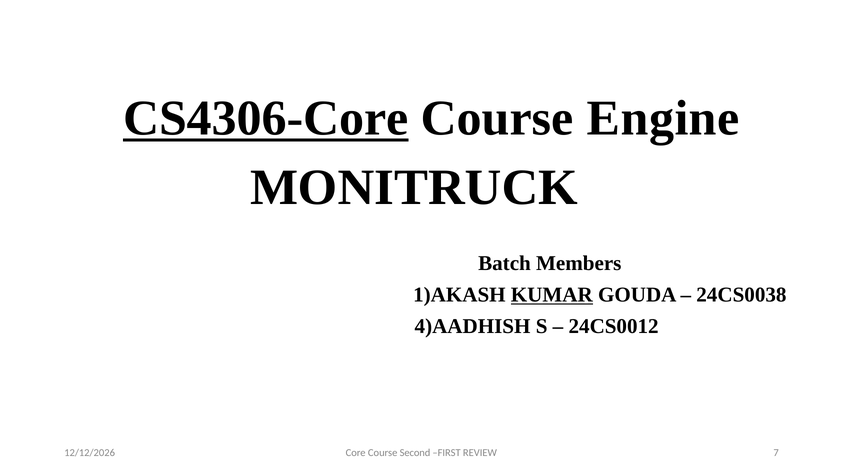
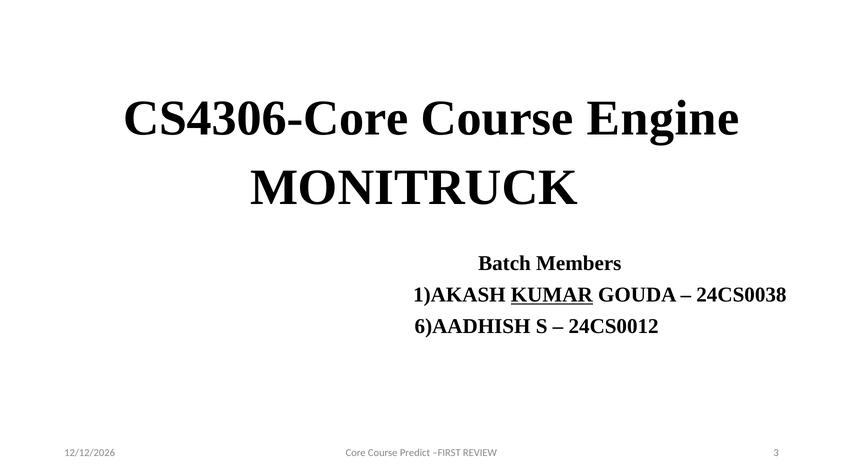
CS4306-Core underline: present -> none
4)AADHISH: 4)AADHISH -> 6)AADHISH
Second: Second -> Predict
7: 7 -> 3
